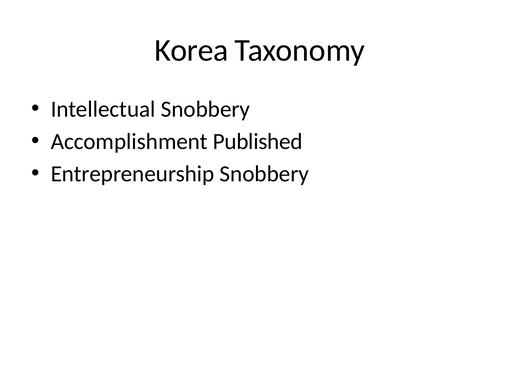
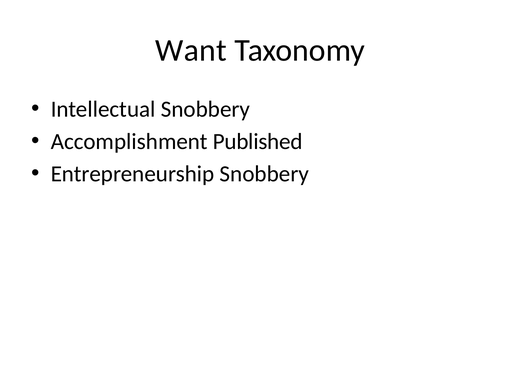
Korea: Korea -> Want
